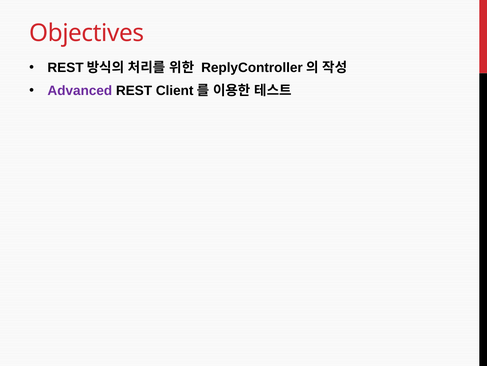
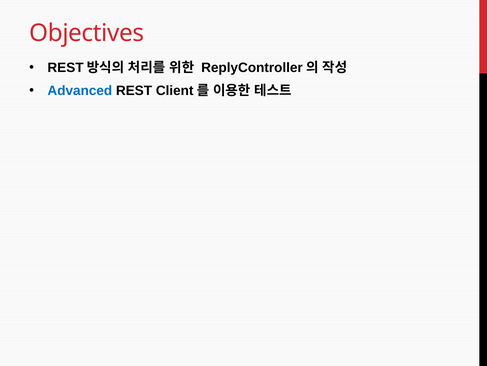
Advanced colour: purple -> blue
